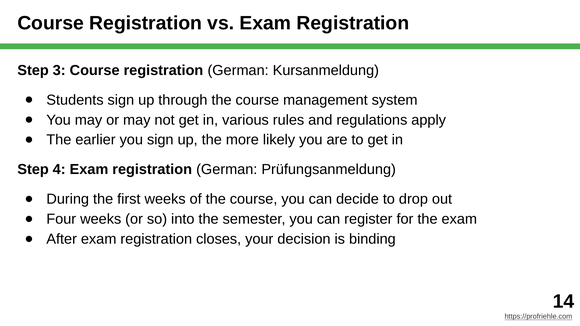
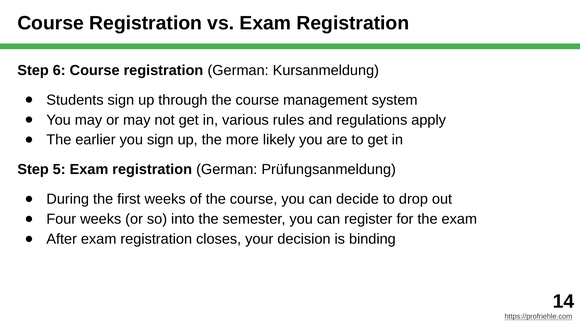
3: 3 -> 6
4: 4 -> 5
